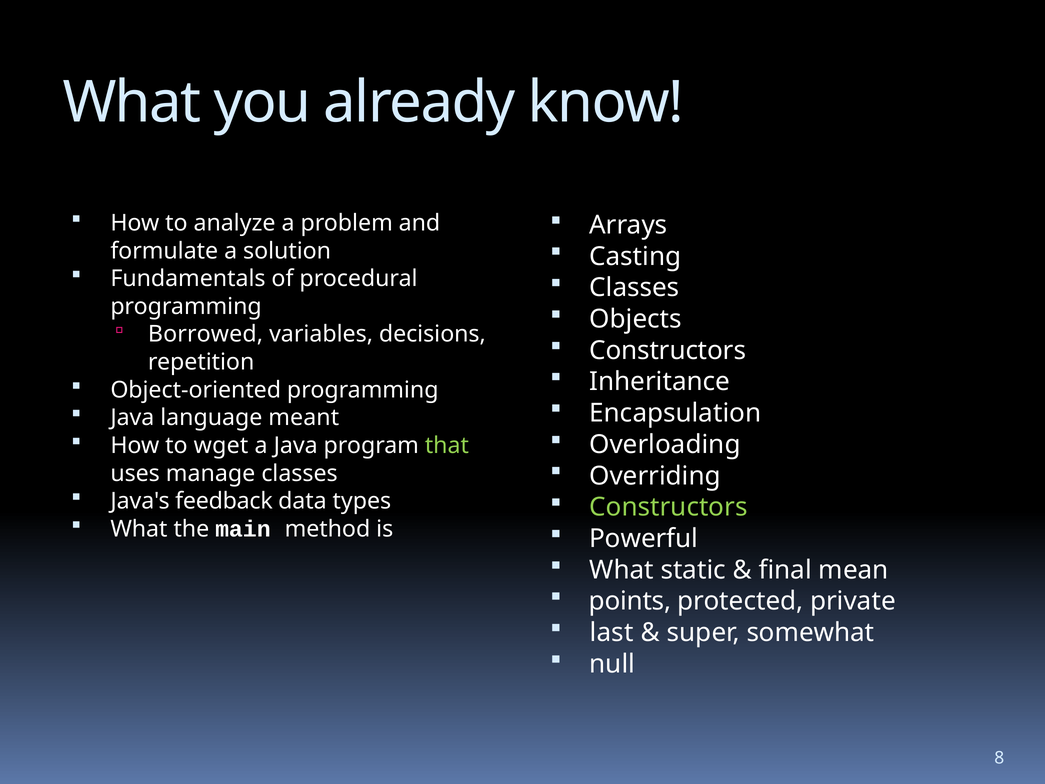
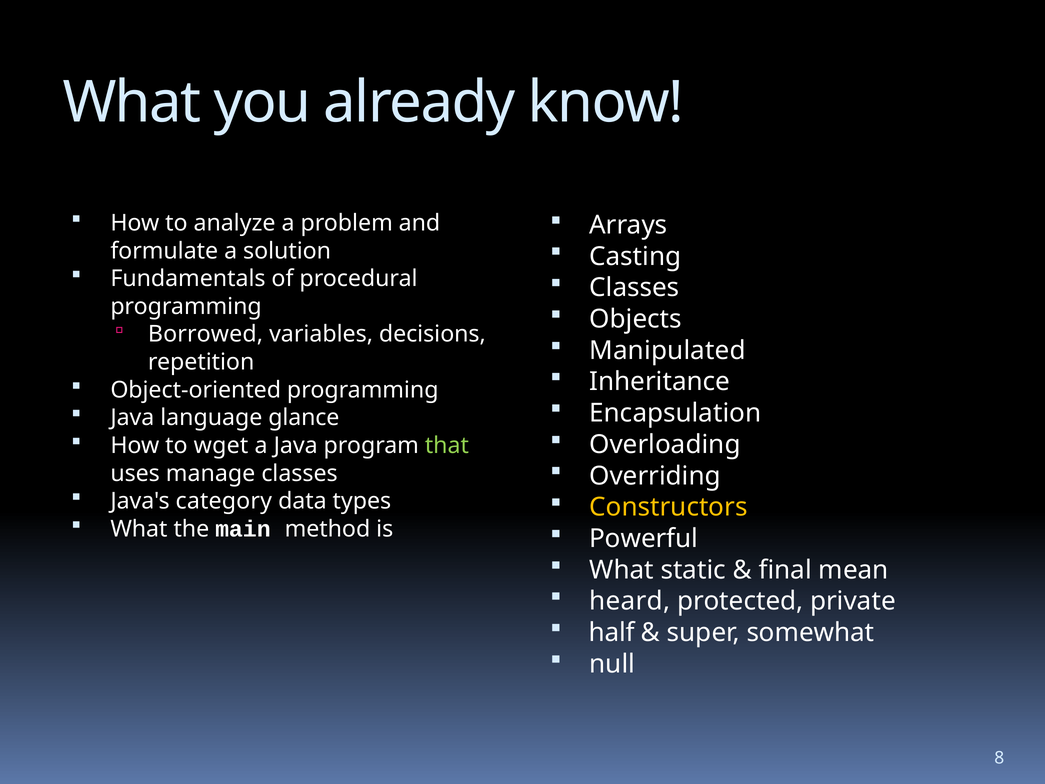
Constructors at (668, 350): Constructors -> Manipulated
meant: meant -> glance
feedback: feedback -> category
Constructors at (668, 507) colour: light green -> yellow
points: points -> heard
last: last -> half
